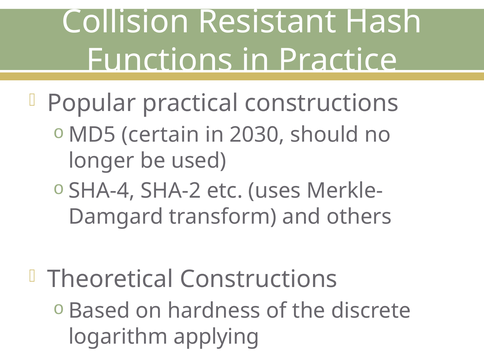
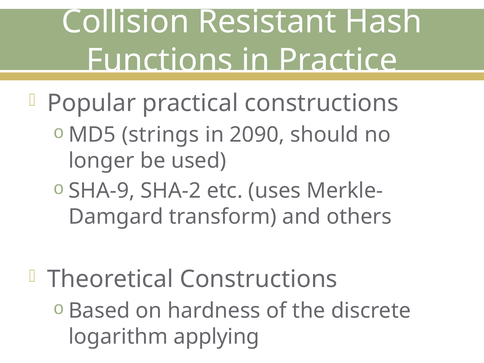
certain: certain -> strings
2030: 2030 -> 2090
SHA-4: SHA-4 -> SHA-9
